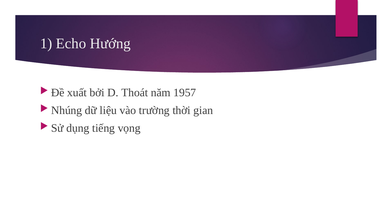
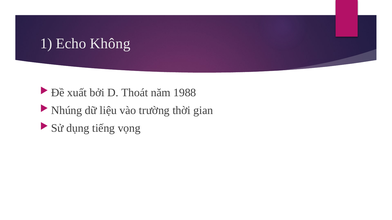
Hướng: Hướng -> Không
1957: 1957 -> 1988
